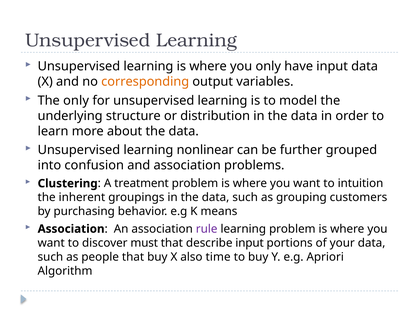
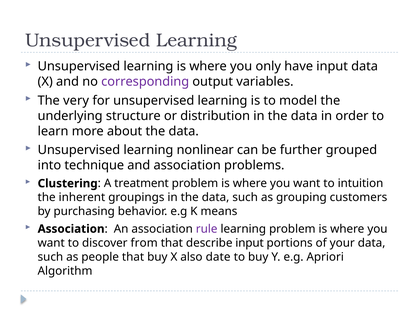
corresponding colour: orange -> purple
The only: only -> very
confusion: confusion -> technique
must: must -> from
time: time -> date
